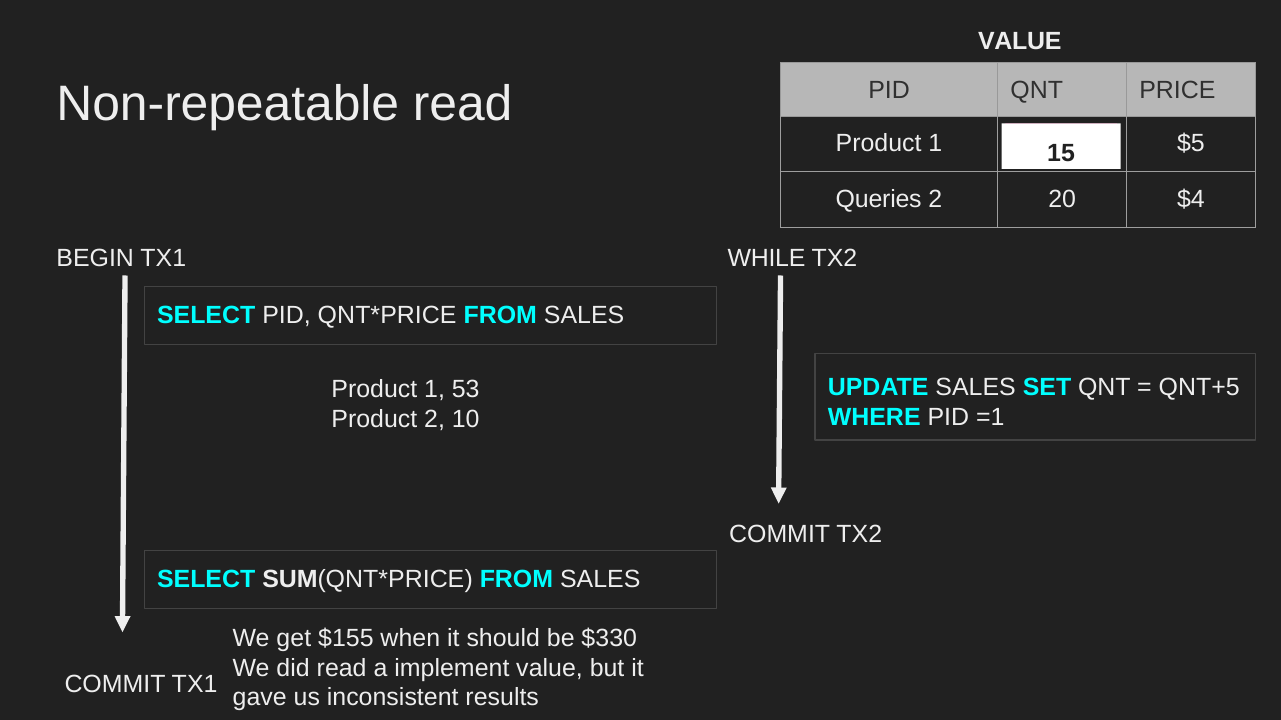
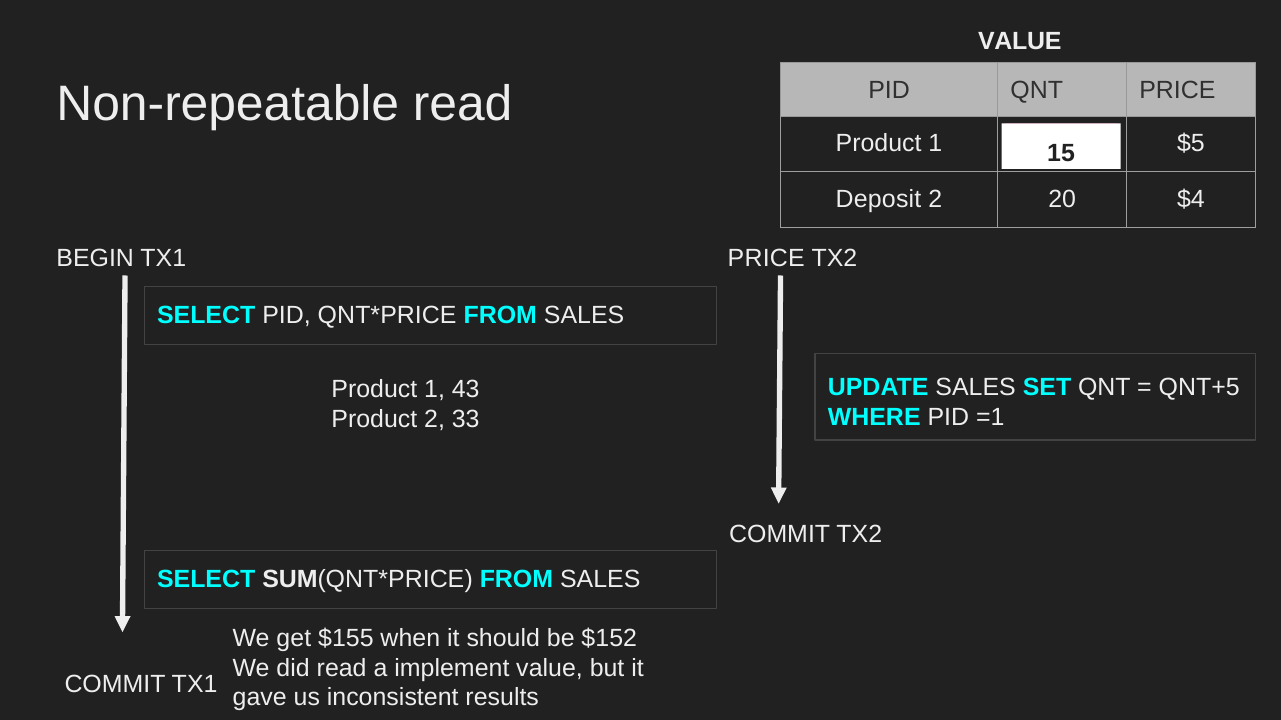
Queries: Queries -> Deposit
WHILE at (767, 258): WHILE -> PRICE
53: 53 -> 43
2 10: 10 -> 33
$330: $330 -> $152
